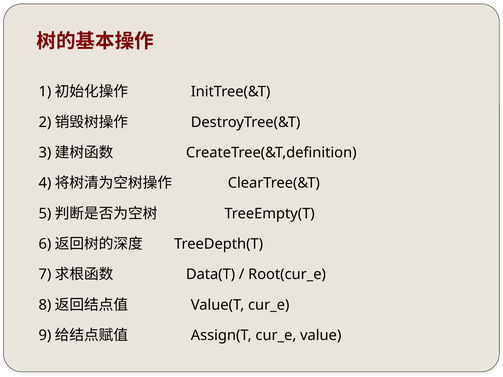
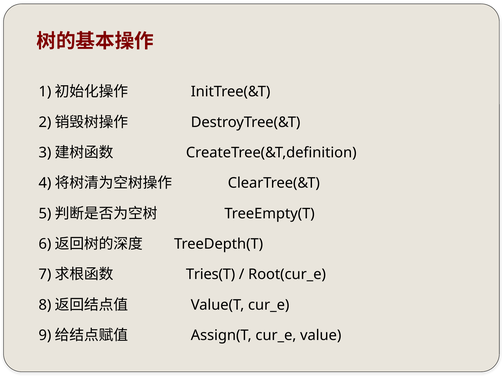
Data(T: Data(T -> Tries(T
